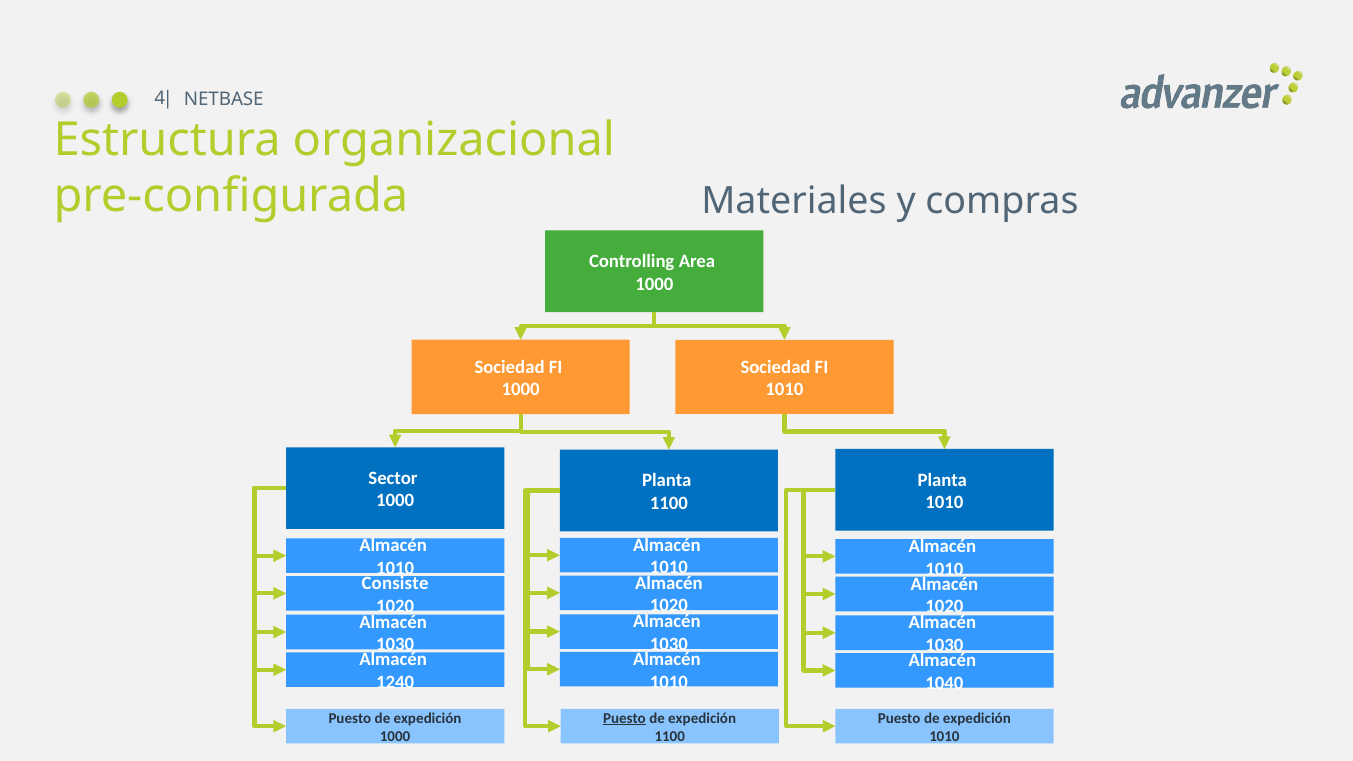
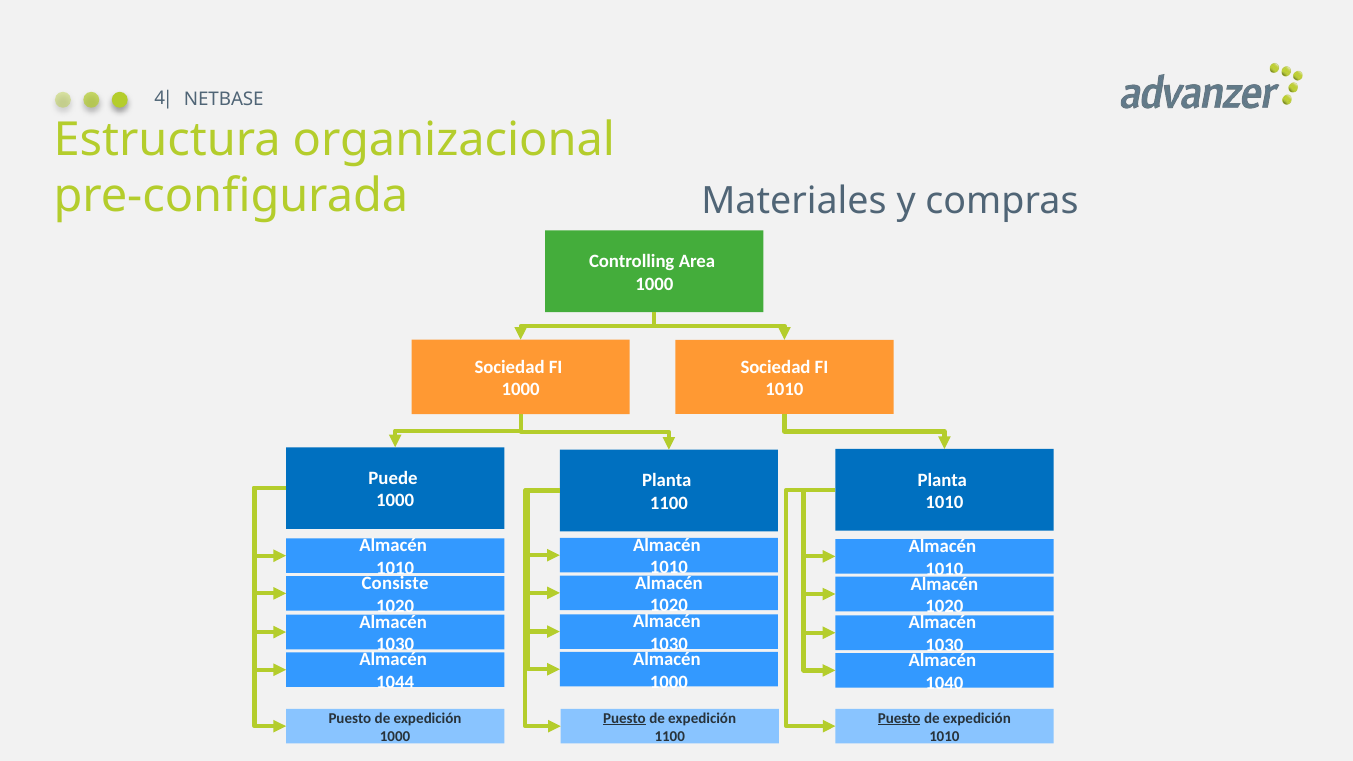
Sector: Sector -> Puede
1010 at (669, 682): 1010 -> 1000
1240: 1240 -> 1044
Puesto at (899, 718) underline: none -> present
